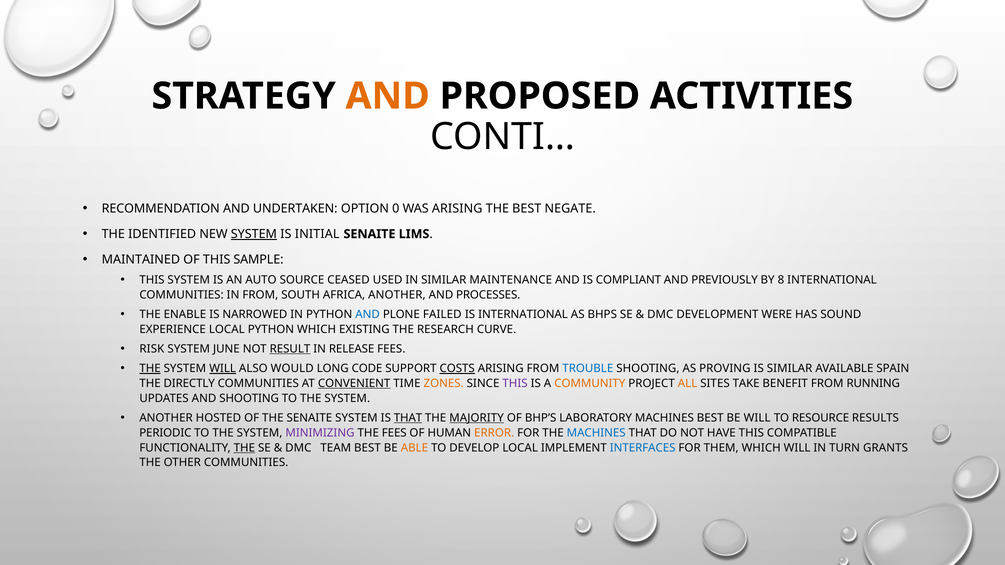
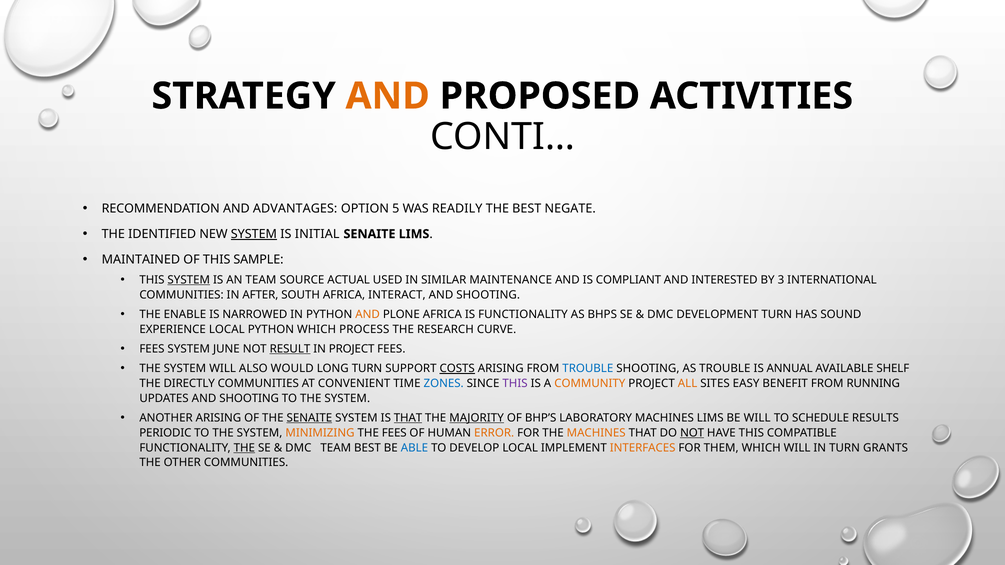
UNDERTAKEN: UNDERTAKEN -> ADVANTAGES
0: 0 -> 5
WAS ARISING: ARISING -> READILY
SYSTEM at (189, 280) underline: none -> present
AN AUTO: AUTO -> TEAM
CEASED: CEASED -> ACTUAL
PREVIOUSLY: PREVIOUSLY -> INTERESTED
8: 8 -> 3
IN FROM: FROM -> AFTER
AFRICA ANOTHER: ANOTHER -> INTERACT
PROCESSES at (488, 295): PROCESSES -> SHOOTING
AND at (368, 315) colour: blue -> orange
PLONE FAILED: FAILED -> AFRICA
IS INTERNATIONAL: INTERNATIONAL -> FUNCTIONALITY
DEVELOPMENT WERE: WERE -> TURN
EXISTING: EXISTING -> PROCESS
RISK at (152, 349): RISK -> FEES
IN RELEASE: RELEASE -> PROJECT
THE at (150, 369) underline: present -> none
WILL at (223, 369) underline: present -> none
LONG CODE: CODE -> TURN
AS PROVING: PROVING -> TROUBLE
IS SIMILAR: SIMILAR -> ANNUAL
SPAIN: SPAIN -> SHELF
CONVENIENT underline: present -> none
ZONES colour: orange -> blue
TAKE: TAKE -> EASY
ANOTHER HOSTED: HOSTED -> ARISING
SENAITE at (309, 418) underline: none -> present
MACHINES BEST: BEST -> LIMS
RESOURCE: RESOURCE -> SCHEDULE
MINIMIZING colour: purple -> orange
MACHINES at (596, 433) colour: blue -> orange
NOT at (692, 433) underline: none -> present
ABLE colour: orange -> blue
INTERFACES colour: blue -> orange
